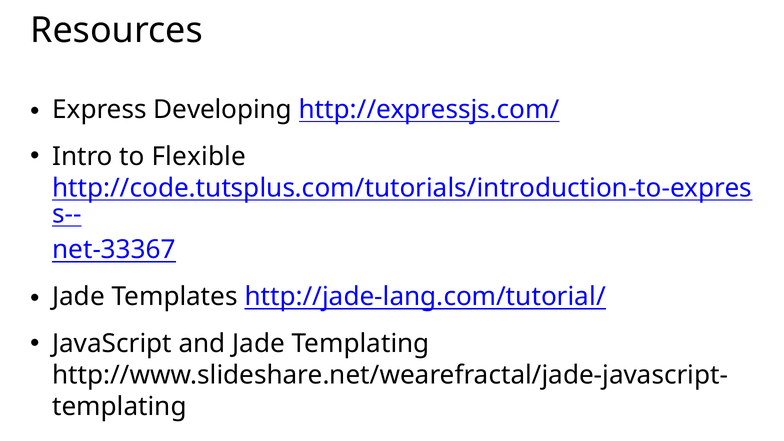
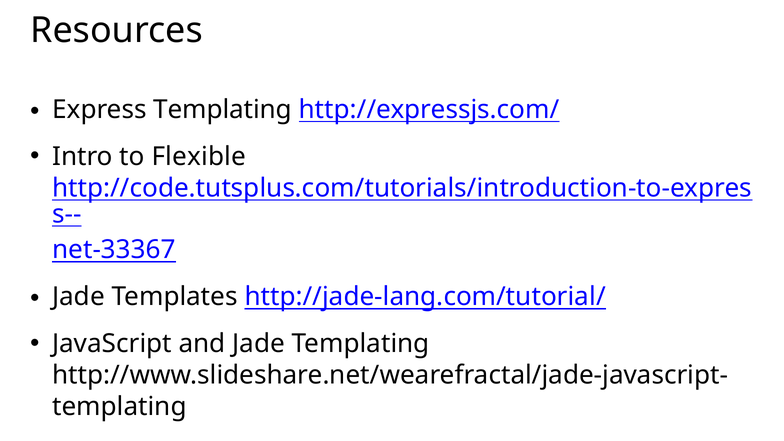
Express Developing: Developing -> Templating
